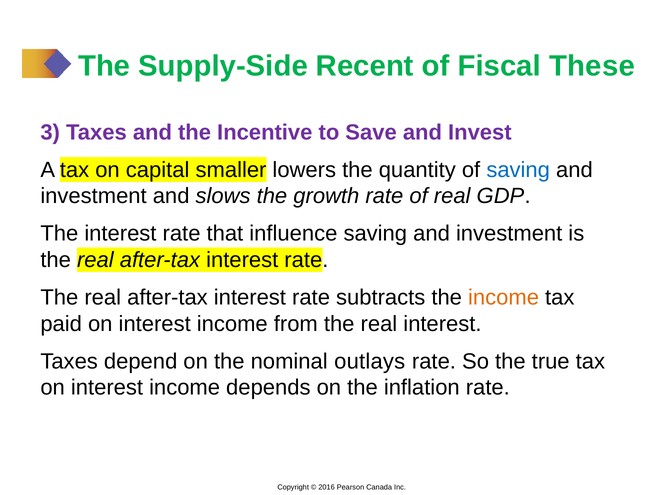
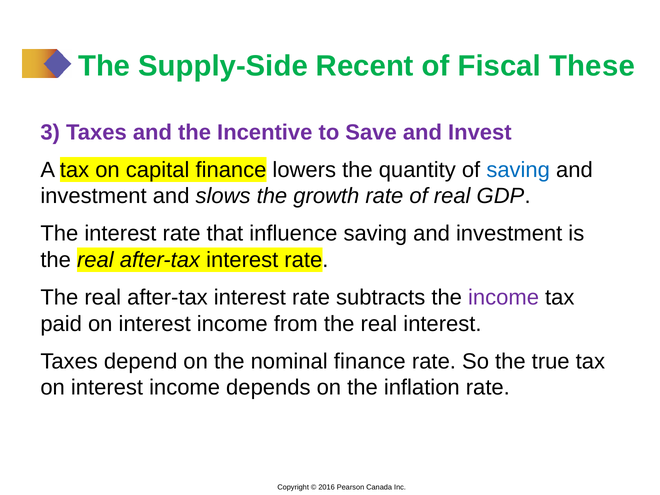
capital smaller: smaller -> finance
income at (504, 297) colour: orange -> purple
nominal outlays: outlays -> finance
